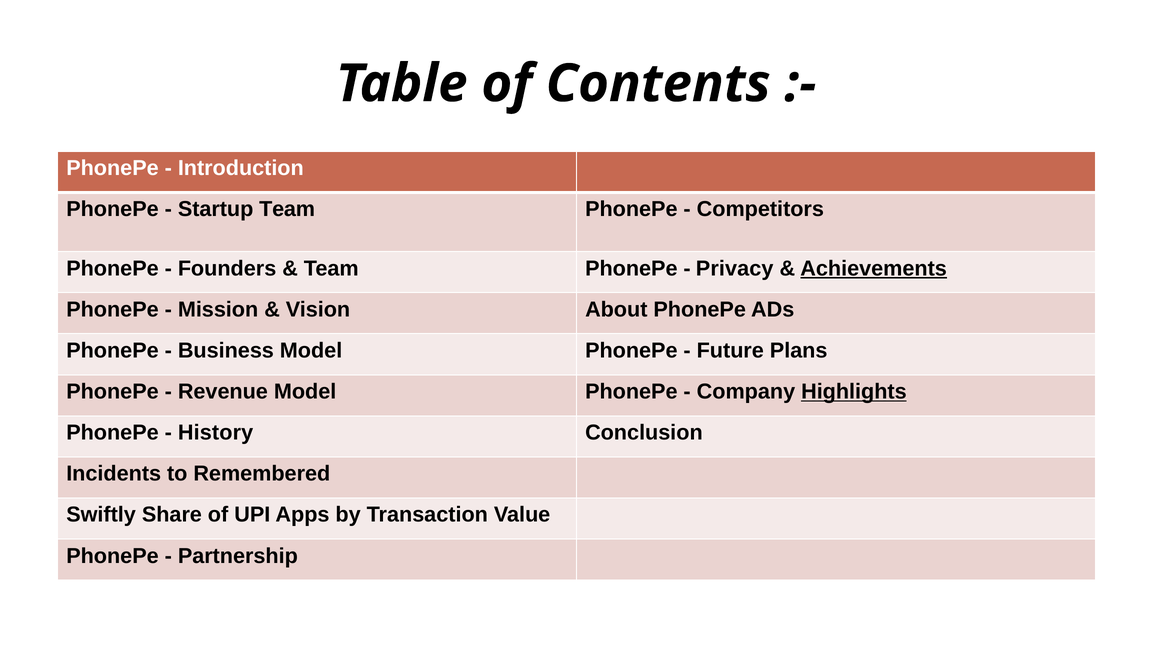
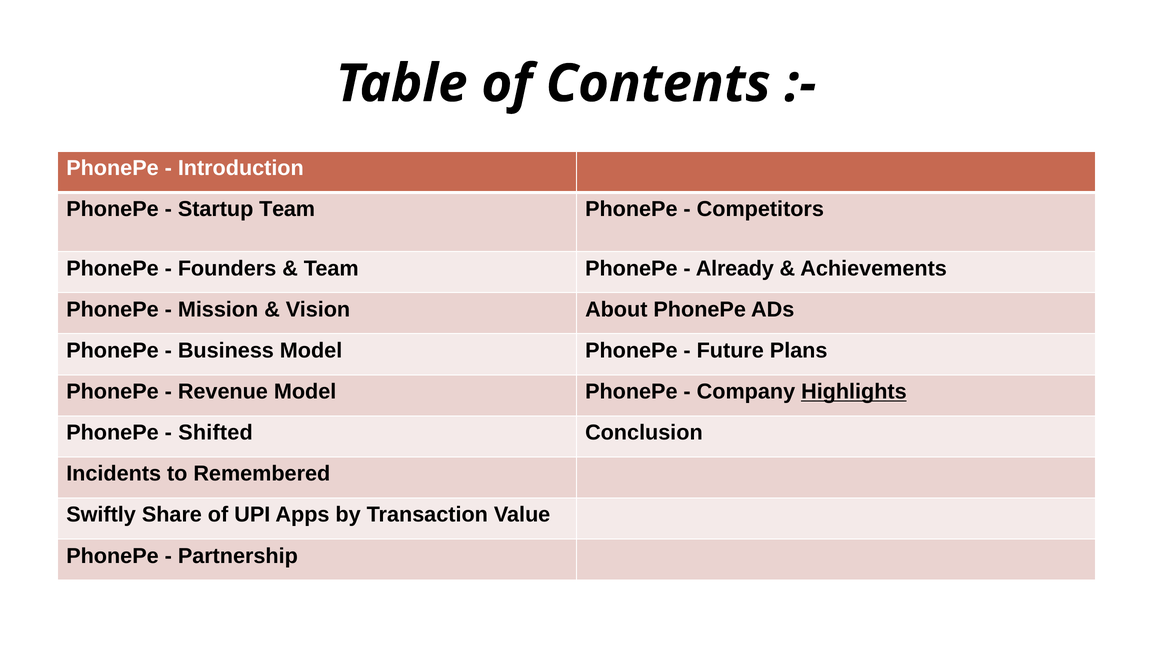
Privacy: Privacy -> Already
Achievements underline: present -> none
History: History -> Shifted
